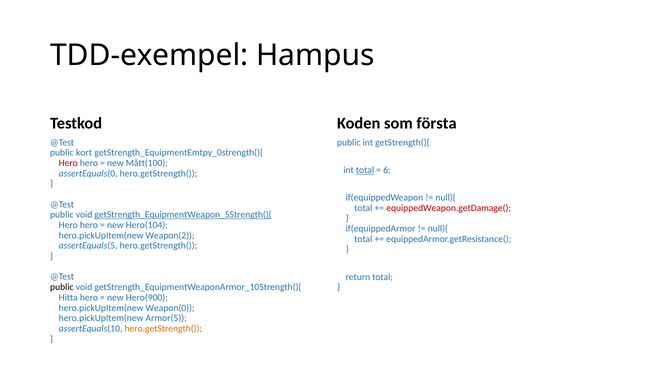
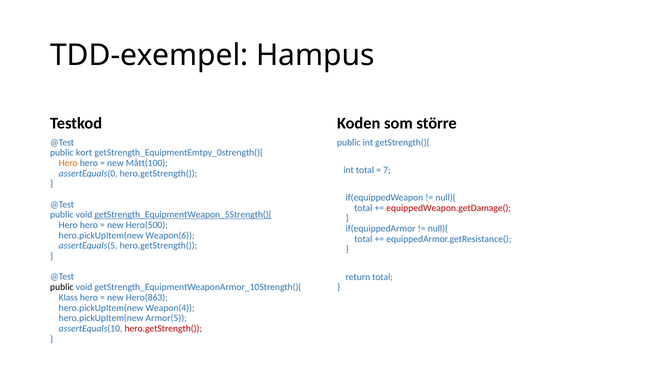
första: första -> större
Hero at (68, 163) colour: red -> orange
total at (365, 170) underline: present -> none
6: 6 -> 7
Hero(104: Hero(104 -> Hero(500
Weapon(2: Weapon(2 -> Weapon(6
Hitta: Hitta -> Klass
Hero(900: Hero(900 -> Hero(863
Weapon(0: Weapon(0 -> Weapon(4
hero.getStrength( at (163, 329) colour: orange -> red
